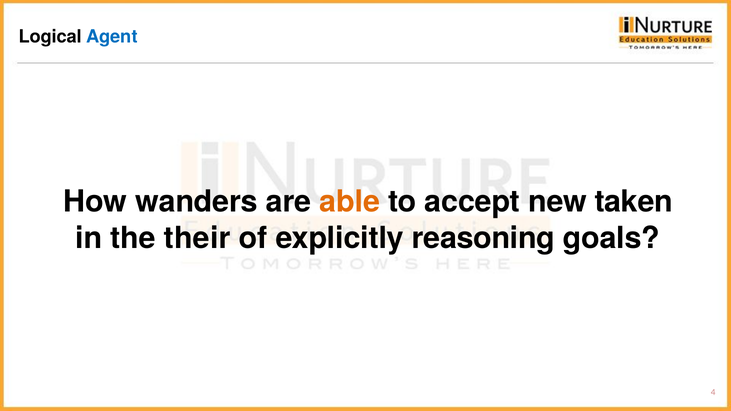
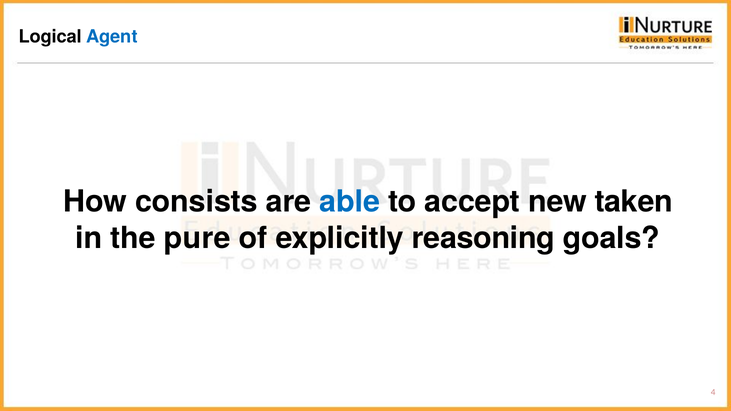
wanders: wanders -> consists
able colour: orange -> blue
their: their -> pure
